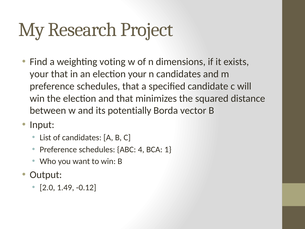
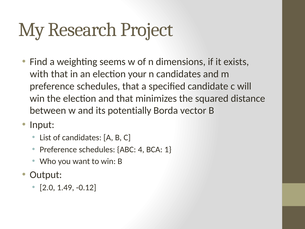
voting: voting -> seems
your at (39, 74): your -> with
